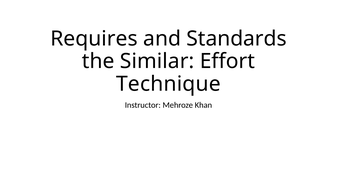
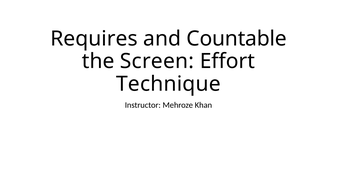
Standards: Standards -> Countable
Similar: Similar -> Screen
